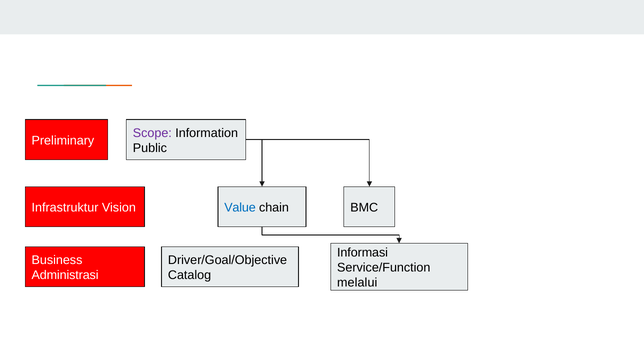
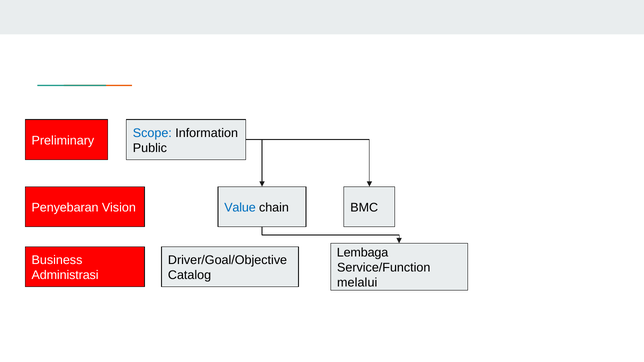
Scope colour: purple -> blue
Infrastruktur: Infrastruktur -> Penyebaran
Informasi: Informasi -> Lembaga
